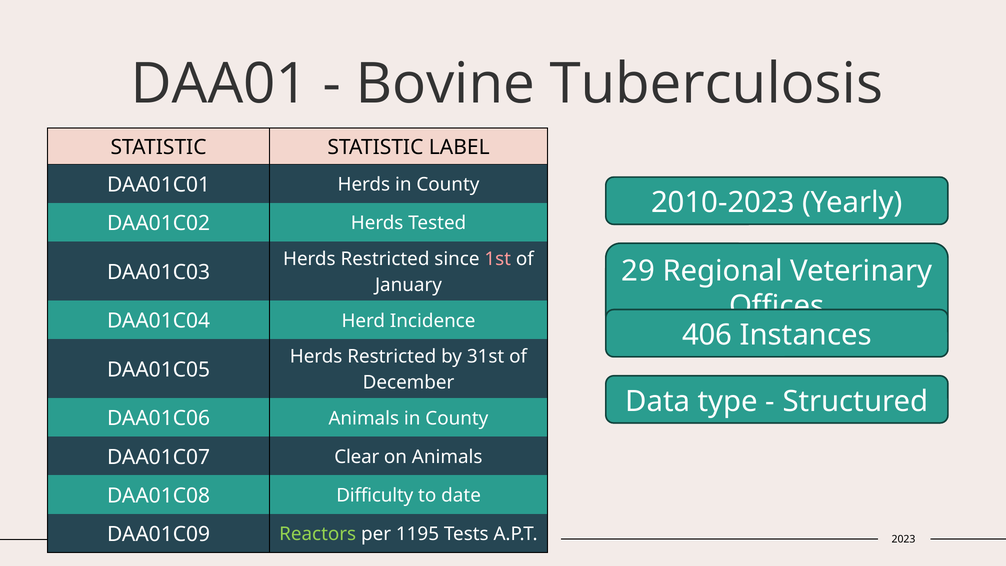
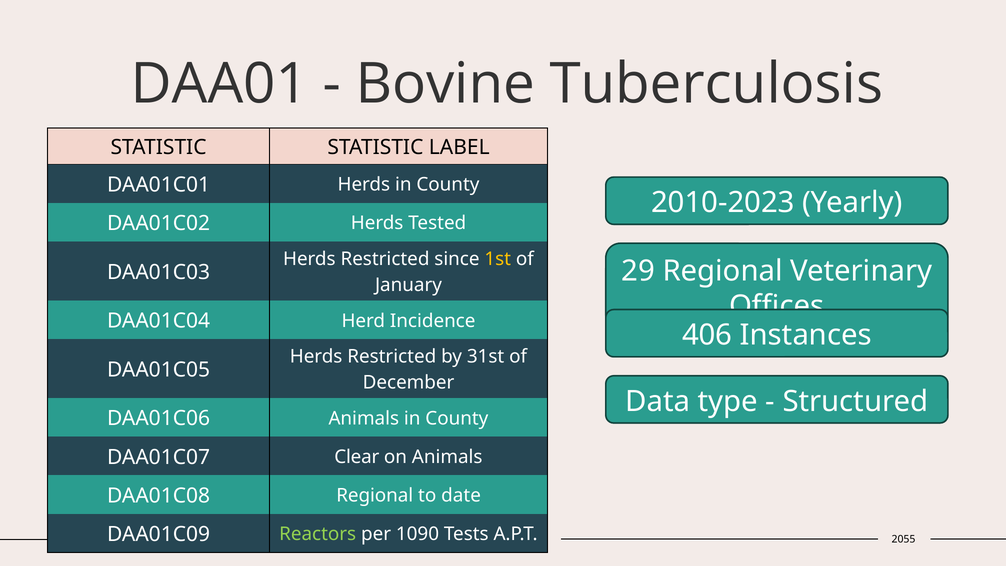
1st colour: pink -> yellow
DAA01C08 Difficulty: Difficulty -> Regional
1195: 1195 -> 1090
2023: 2023 -> 2055
